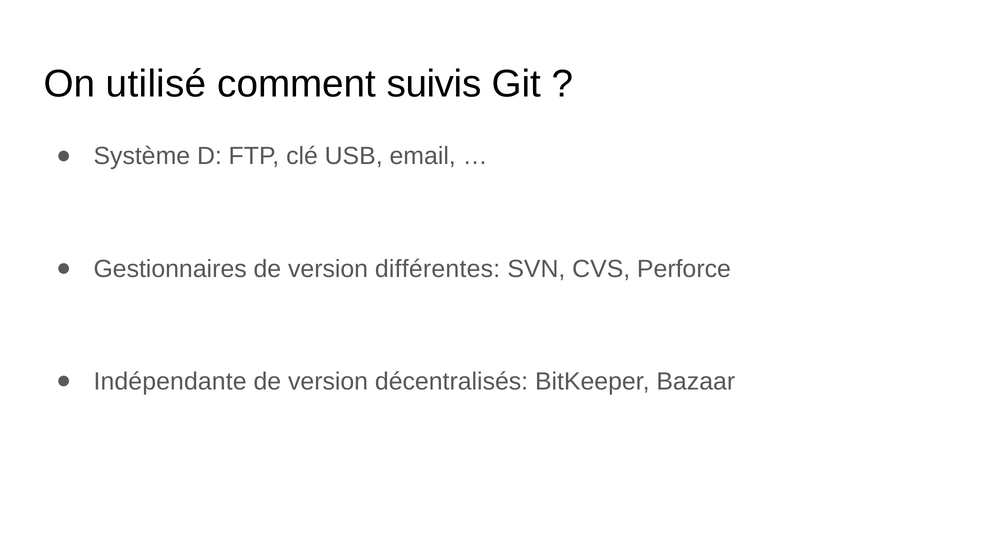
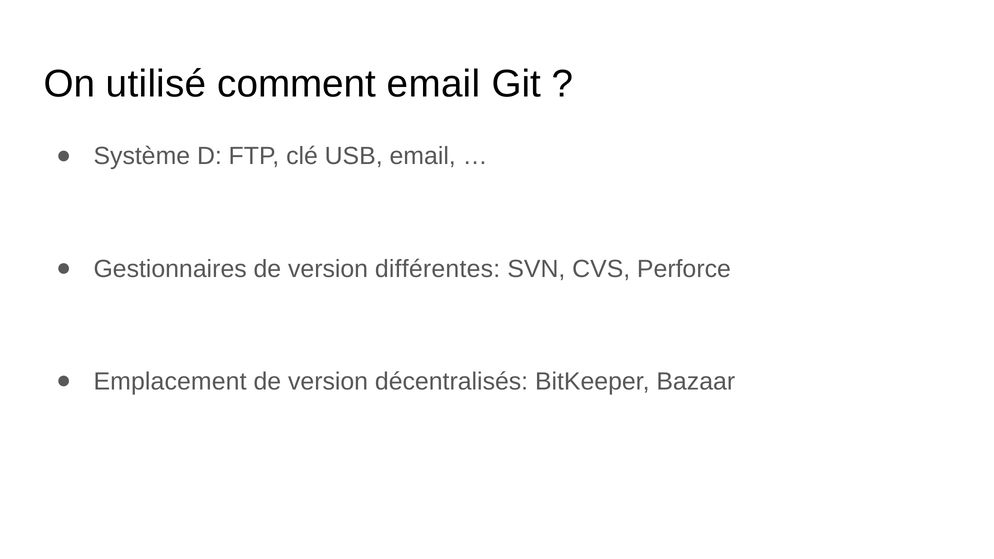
comment suivis: suivis -> email
Indépendante: Indépendante -> Emplacement
